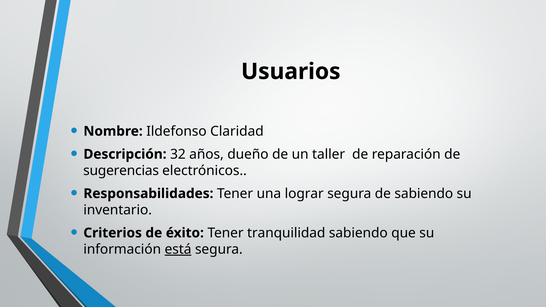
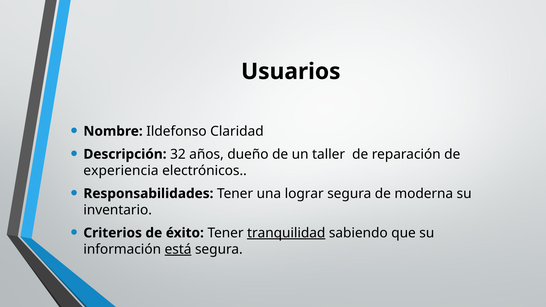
sugerencias: sugerencias -> experiencia
de sabiendo: sabiendo -> moderna
tranquilidad underline: none -> present
